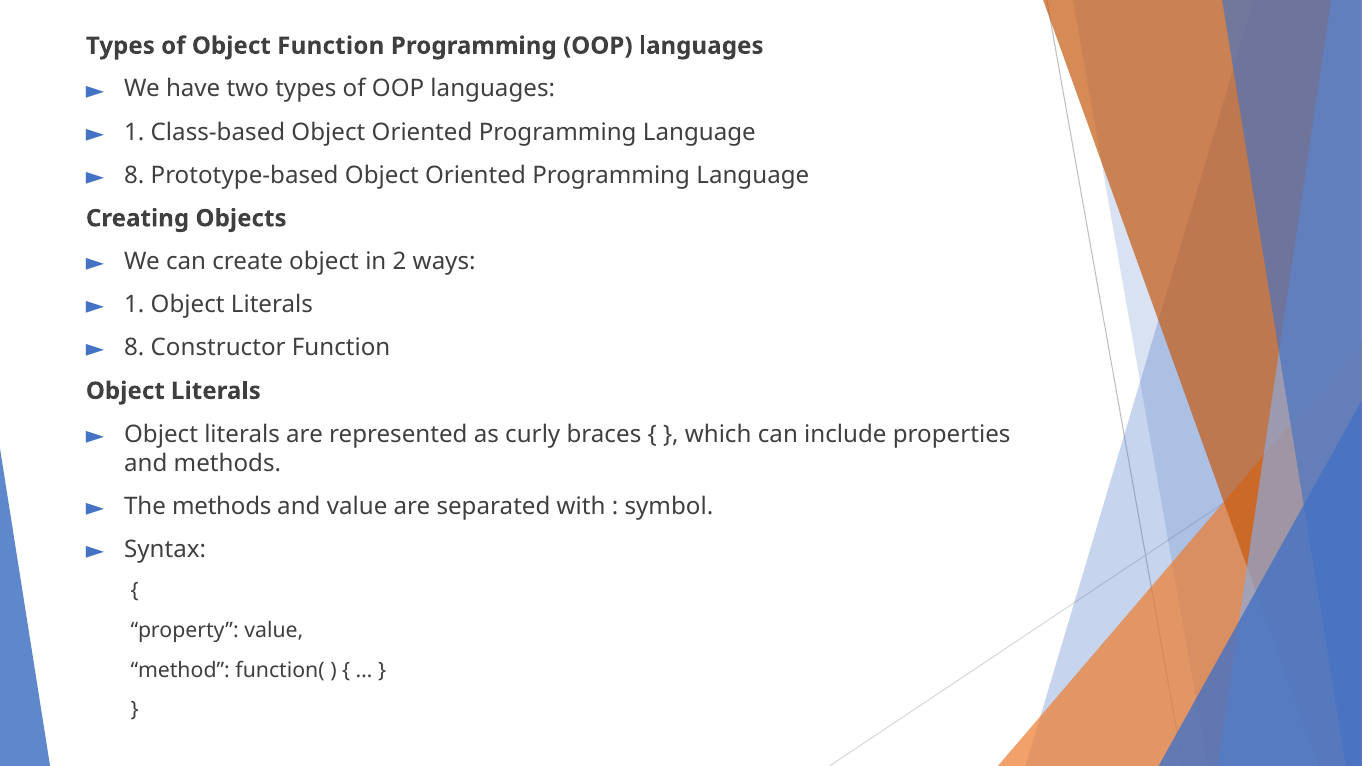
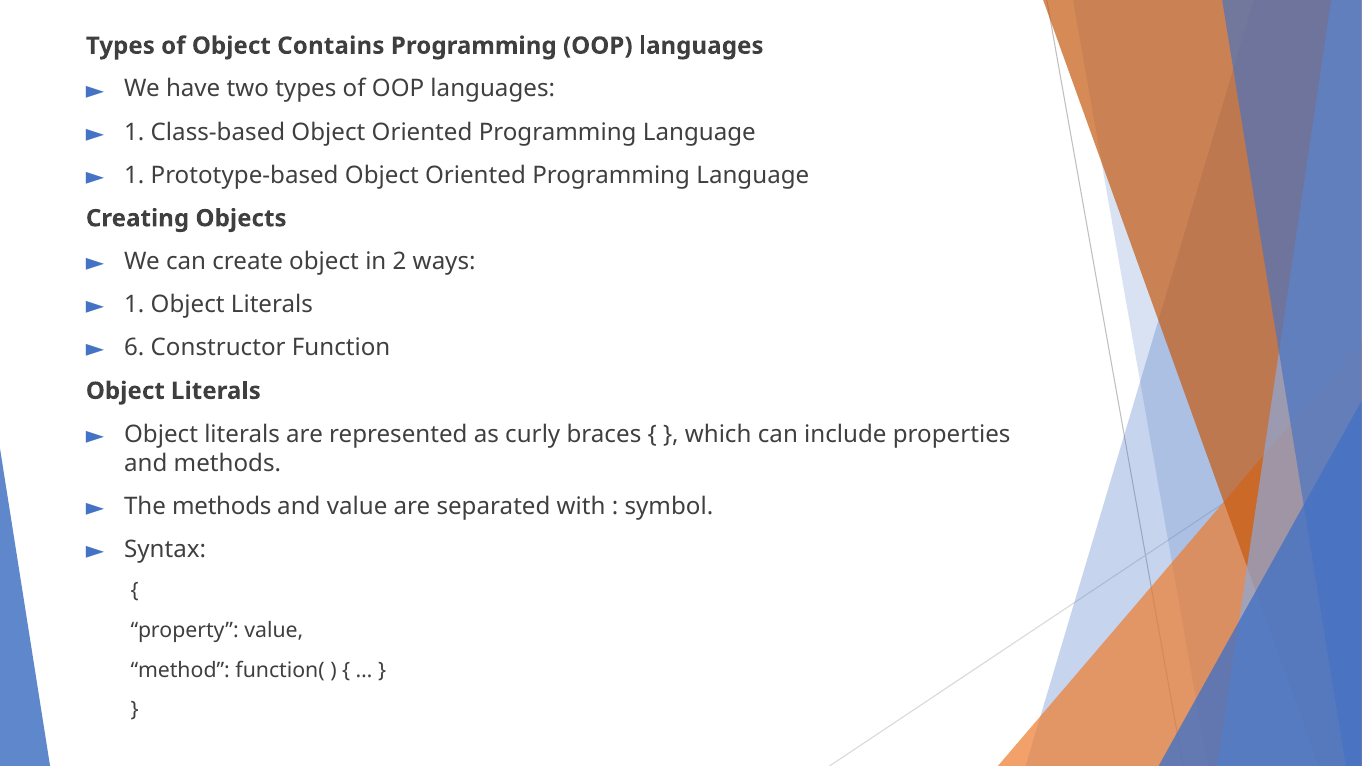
Object Function: Function -> Contains
8 at (134, 175): 8 -> 1
8 at (134, 348): 8 -> 6
